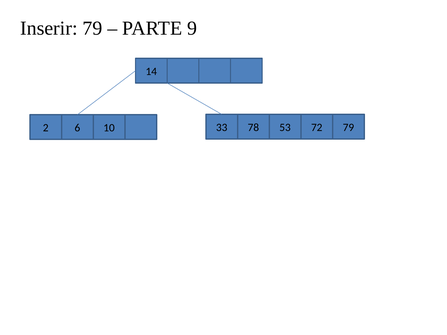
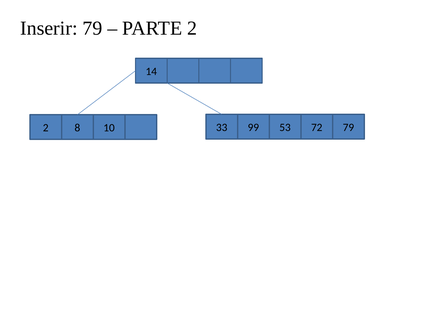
PARTE 9: 9 -> 2
78: 78 -> 99
6: 6 -> 8
